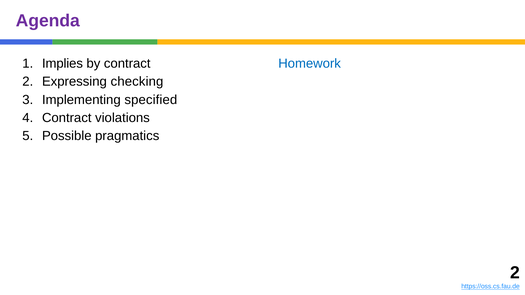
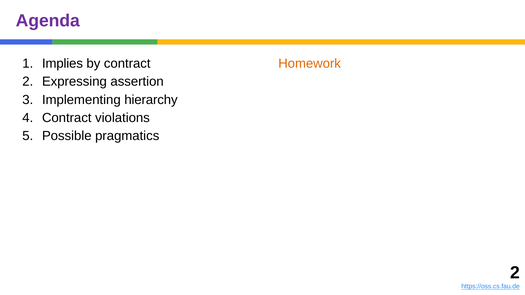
Homework colour: blue -> orange
checking: checking -> assertion
specified: specified -> hierarchy
